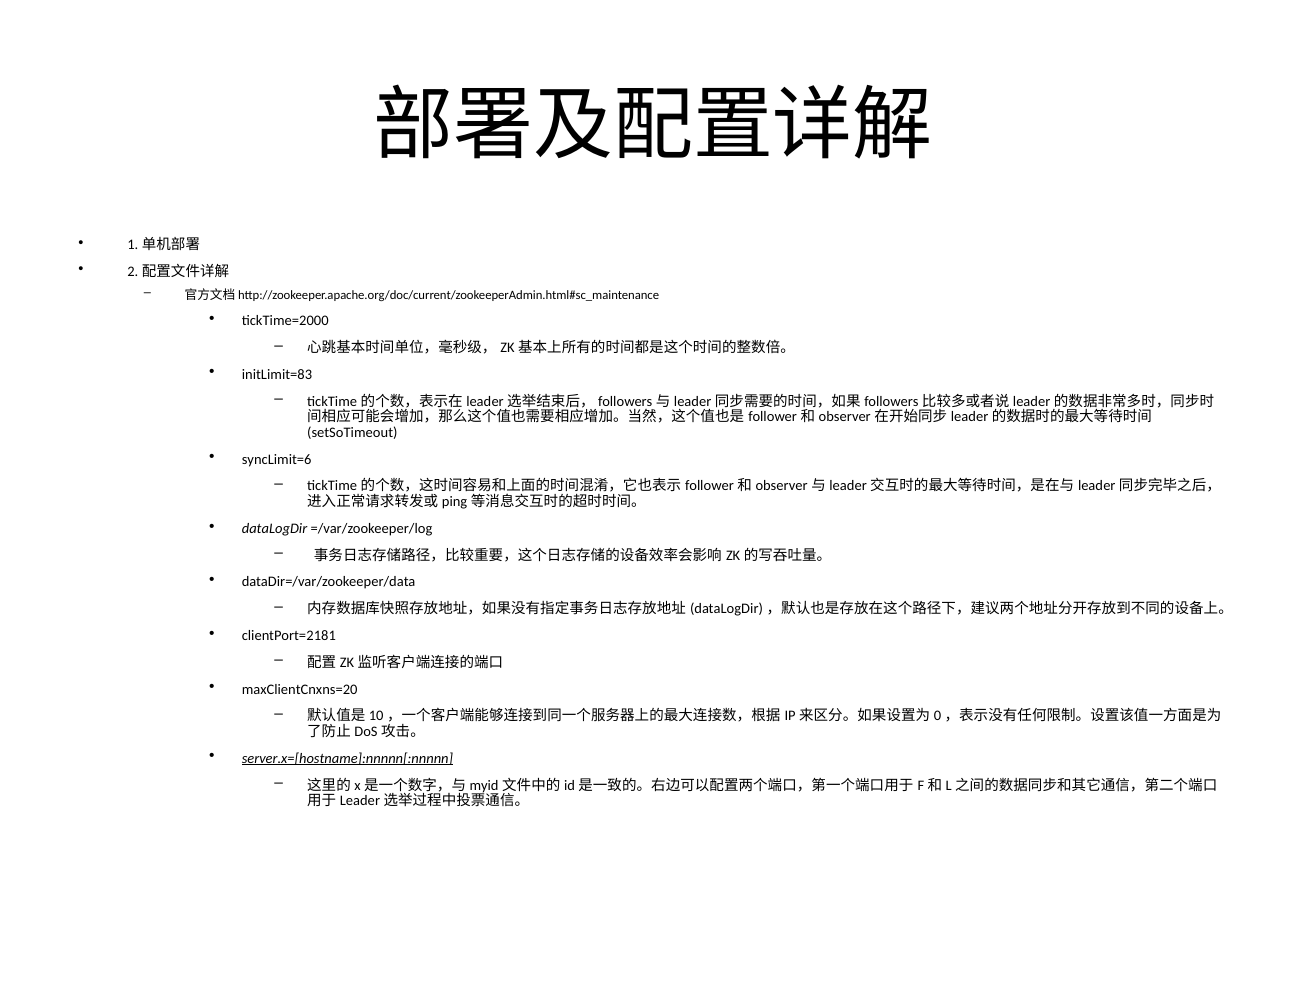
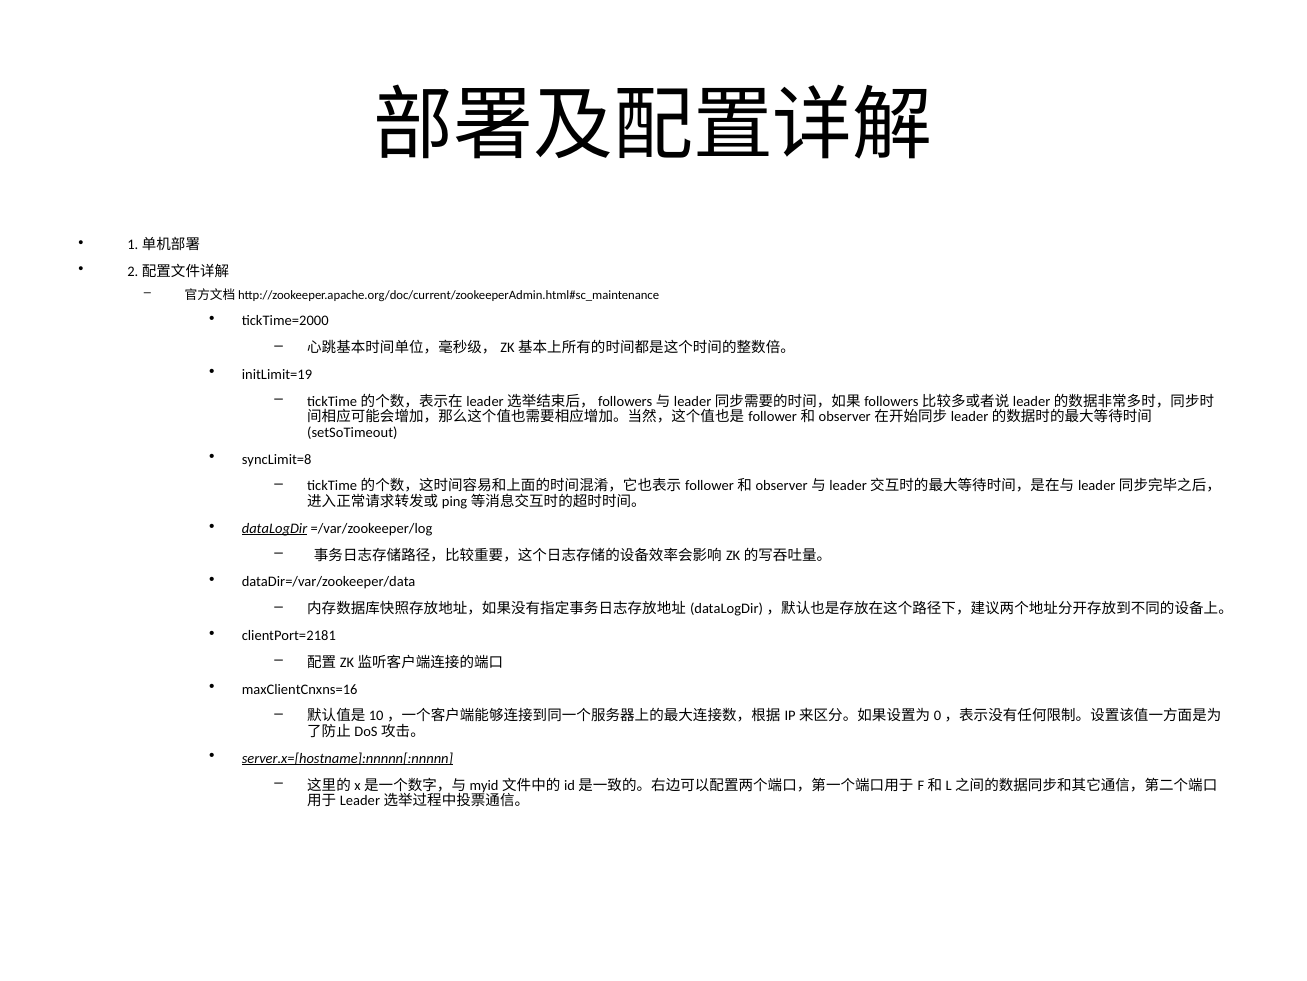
initLimit=83: initLimit=83 -> initLimit=19
syncLimit=6: syncLimit=6 -> syncLimit=8
dataLogDir at (275, 528) underline: none -> present
maxClientCnxns=20: maxClientCnxns=20 -> maxClientCnxns=16
